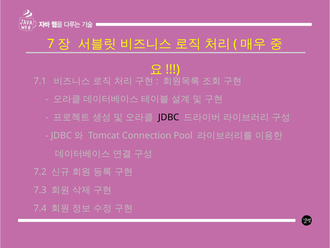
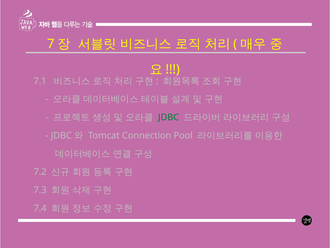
JDBC colour: black -> green
